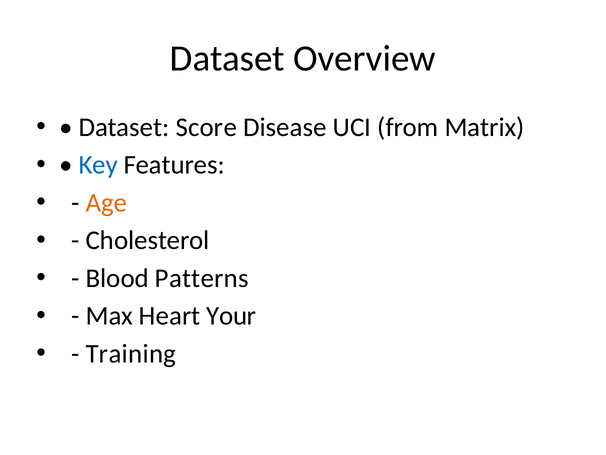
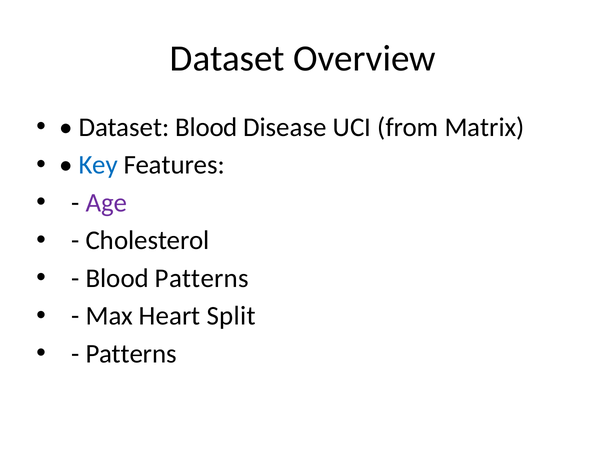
Dataset Score: Score -> Blood
Age colour: orange -> purple
Your: Your -> Split
Training at (131, 353): Training -> Patterns
